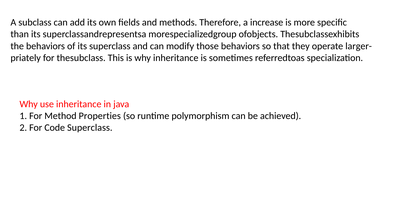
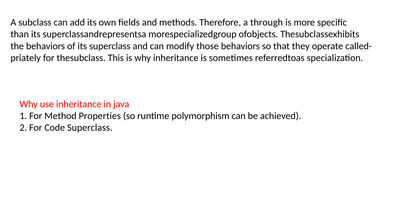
increase: increase -> through
larger-: larger- -> called-
